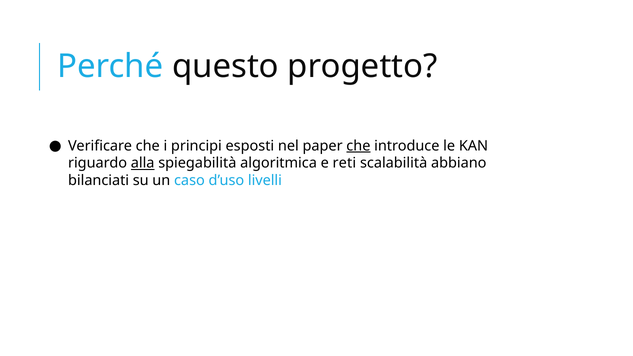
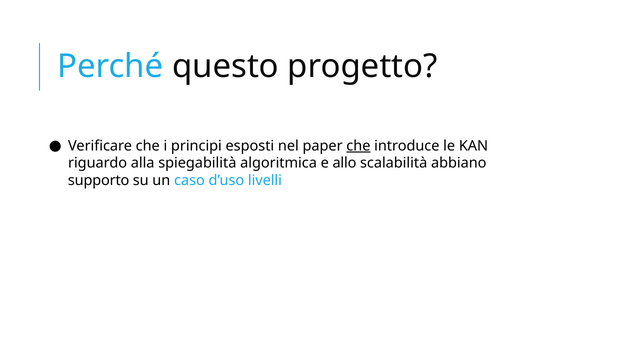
alla underline: present -> none
reti: reti -> allo
bilanciati: bilanciati -> supporto
